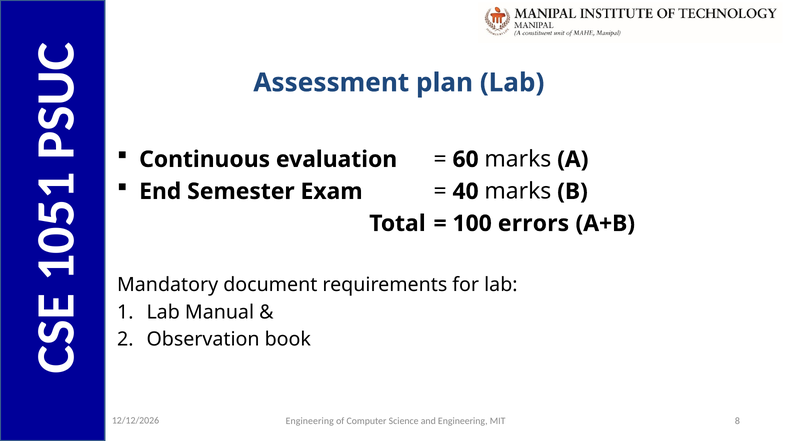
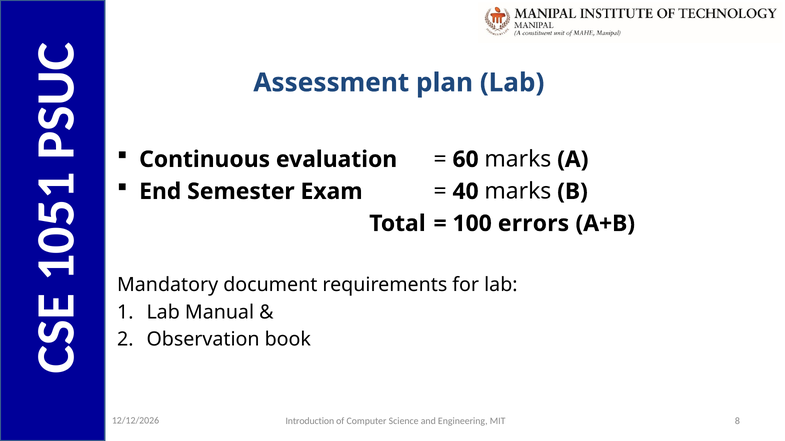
Engineering at (310, 422): Engineering -> Introduction
